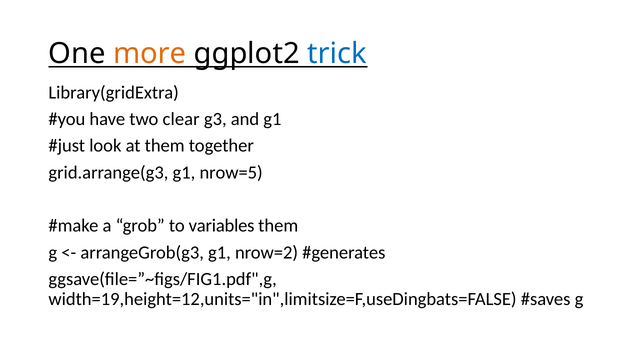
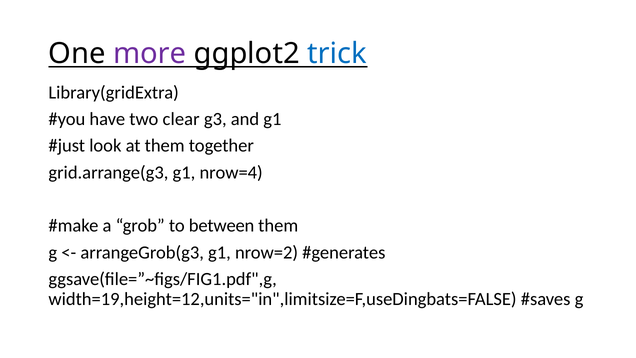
more colour: orange -> purple
nrow=5: nrow=5 -> nrow=4
variables: variables -> between
